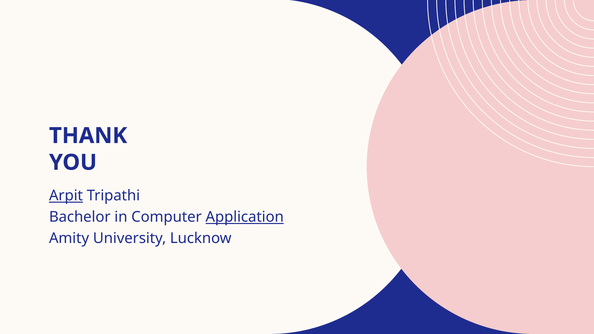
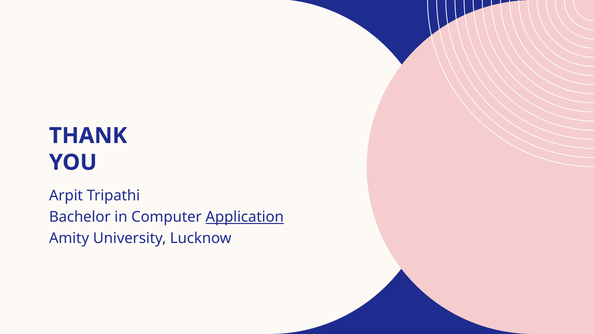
Arpit underline: present -> none
